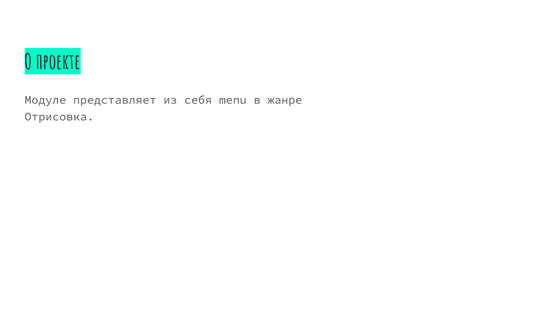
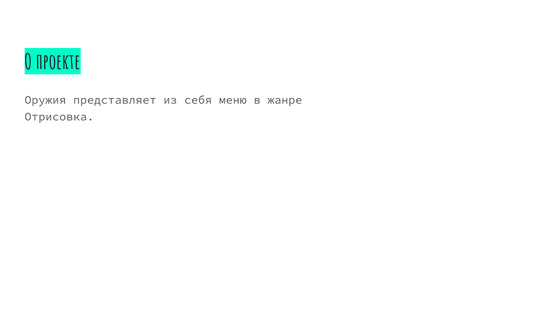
Модуле: Модуле -> Оружия
menu: menu -> меню
